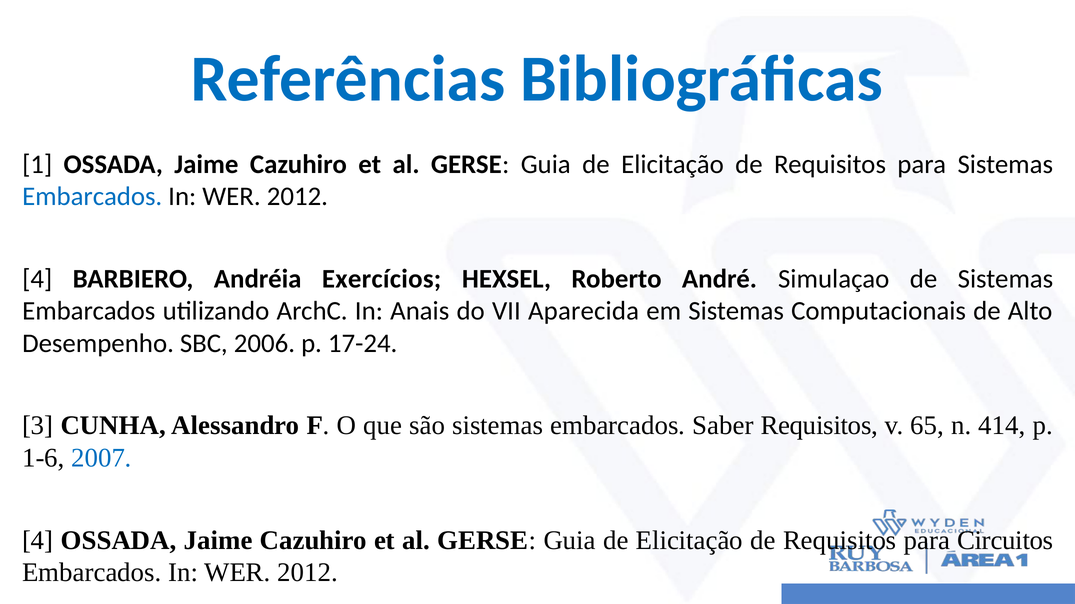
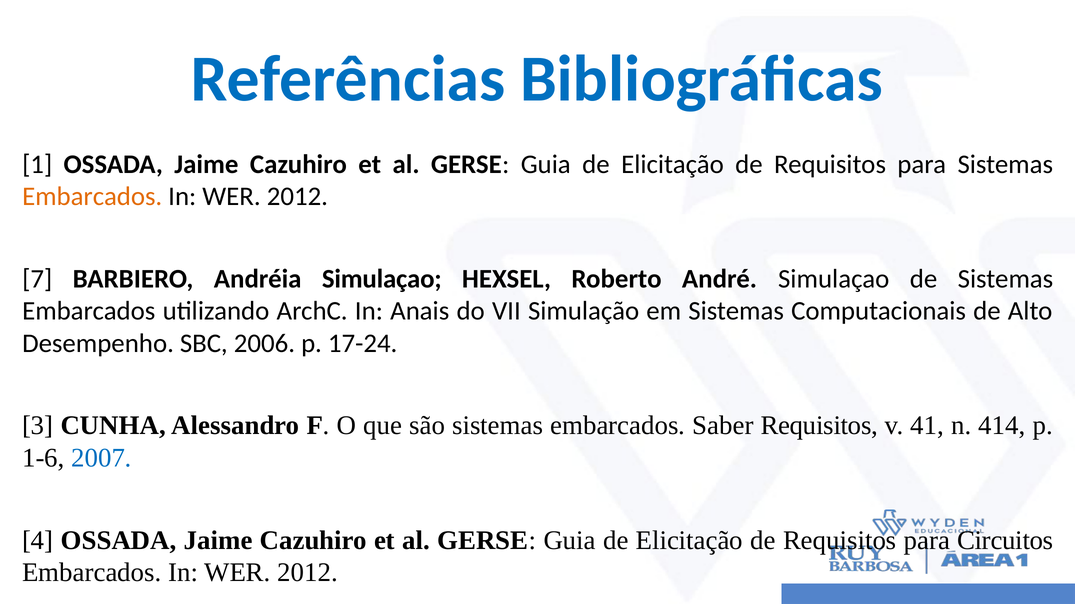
Embarcados at (92, 197) colour: blue -> orange
4 at (37, 279): 4 -> 7
Andréia Exercícios: Exercícios -> Simulaçao
Aparecida: Aparecida -> Simulação
65: 65 -> 41
